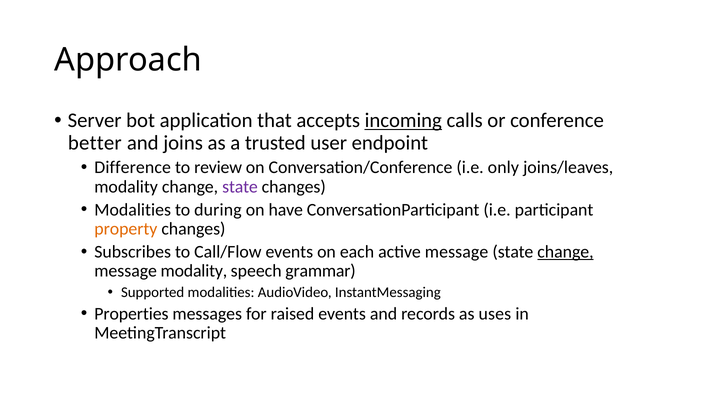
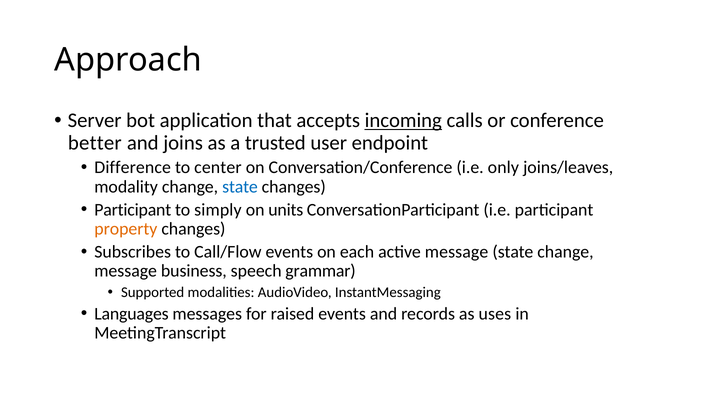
review: review -> center
state at (240, 186) colour: purple -> blue
Modalities at (133, 209): Modalities -> Participant
during: during -> simply
have: have -> units
change at (565, 252) underline: present -> none
message modality: modality -> business
Properties: Properties -> Languages
